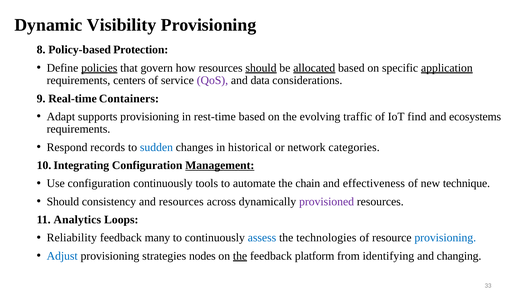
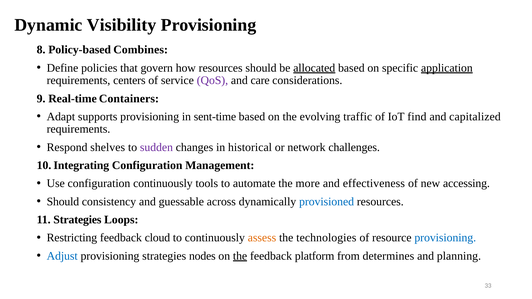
Protection: Protection -> Combines
policies underline: present -> none
should at (261, 68) underline: present -> none
data: data -> care
rest-time: rest-time -> sent-time
ecosystems: ecosystems -> capitalized
records: records -> shelves
sudden colour: blue -> purple
categories: categories -> challenges
Management underline: present -> none
chain: chain -> more
technique: technique -> accessing
and resources: resources -> guessable
provisioned colour: purple -> blue
11 Analytics: Analytics -> Strategies
Reliability: Reliability -> Restricting
many: many -> cloud
assess colour: blue -> orange
identifying: identifying -> determines
changing: changing -> planning
